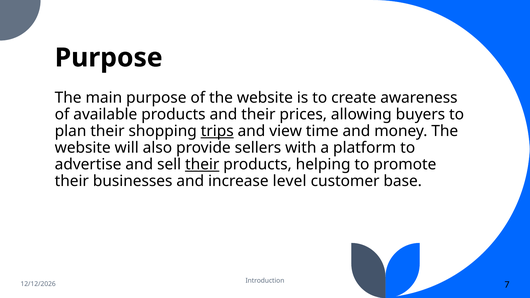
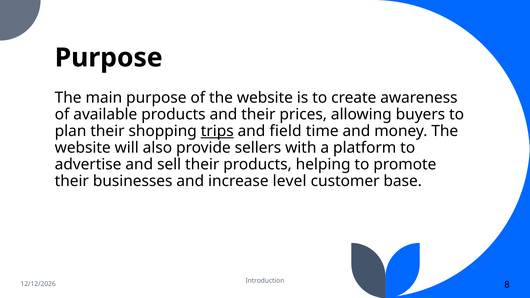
view: view -> field
their at (202, 165) underline: present -> none
7: 7 -> 8
